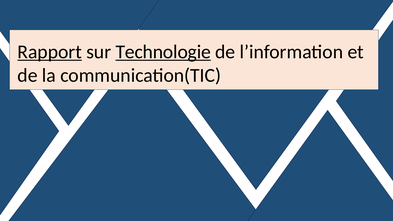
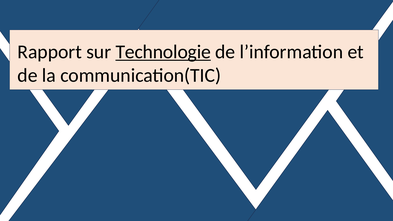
Rapport underline: present -> none
